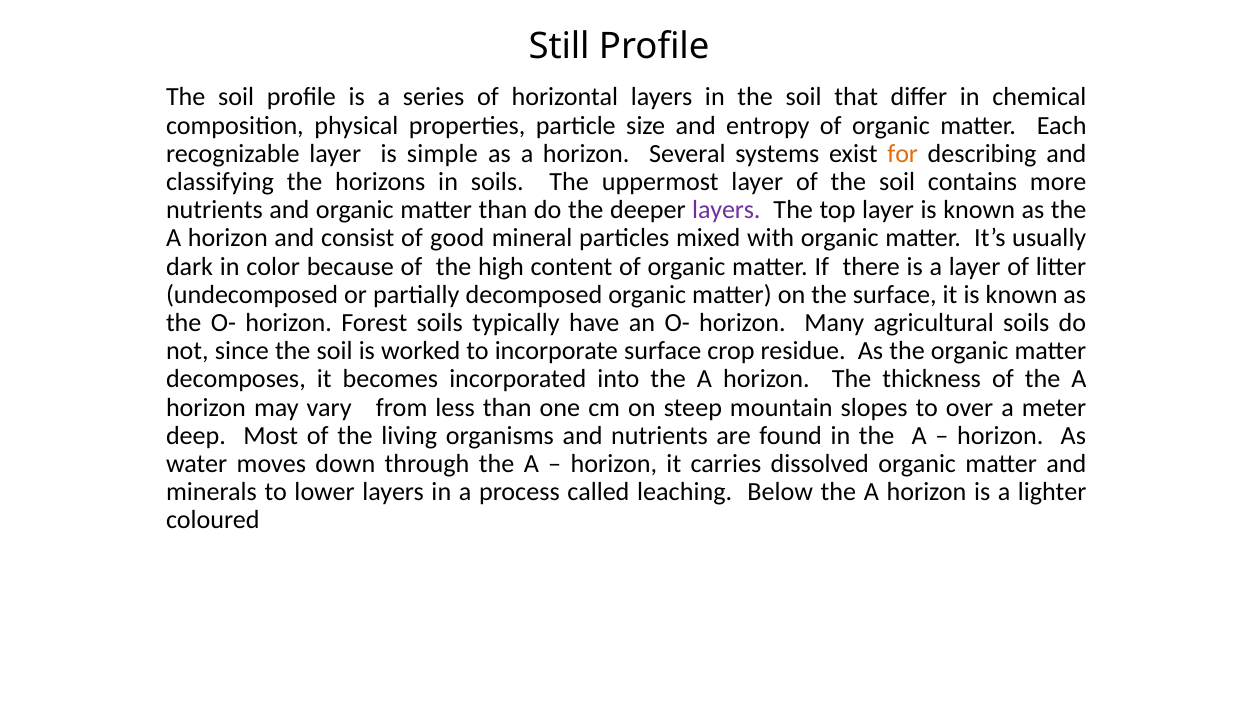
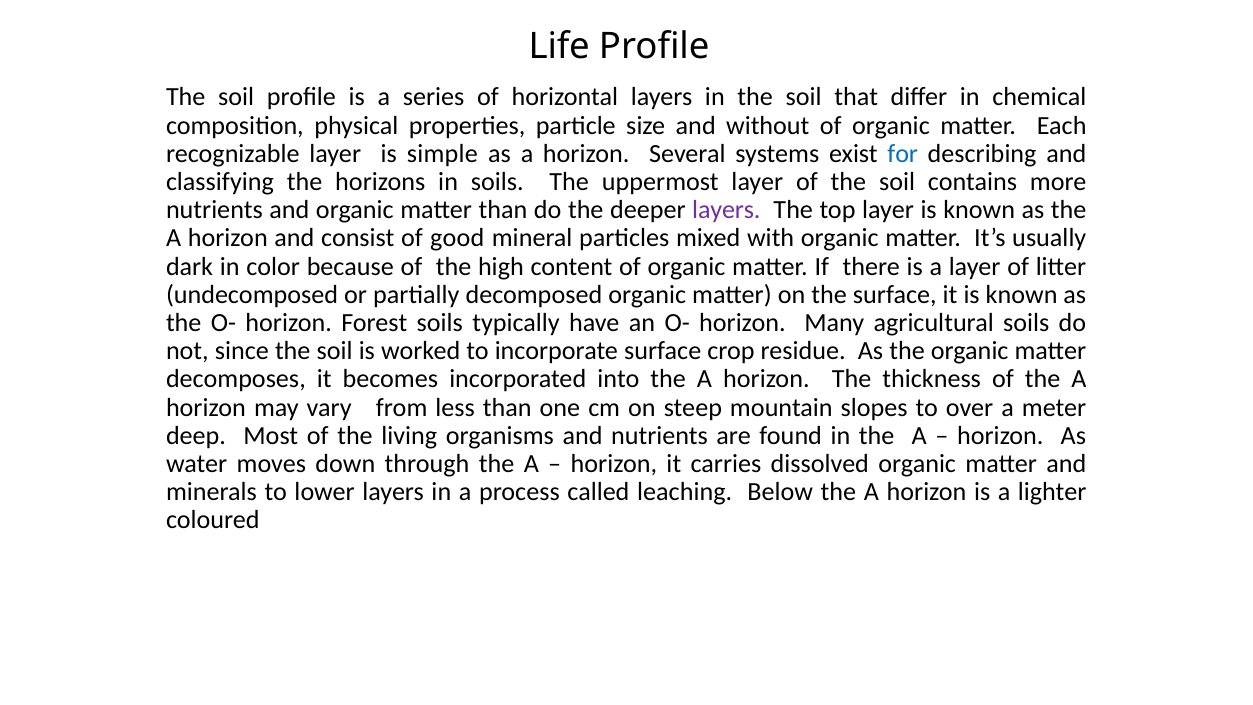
Still: Still -> Life
entropy: entropy -> without
for colour: orange -> blue
